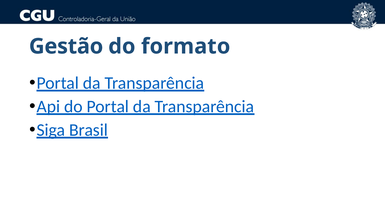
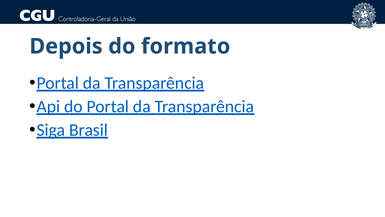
Gestão: Gestão -> Depois
